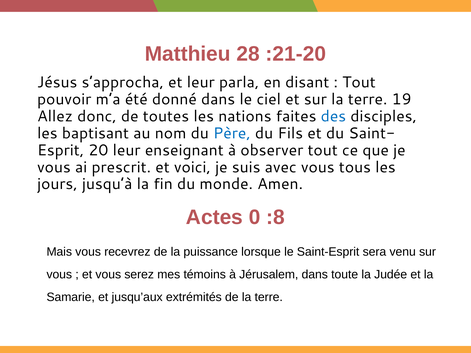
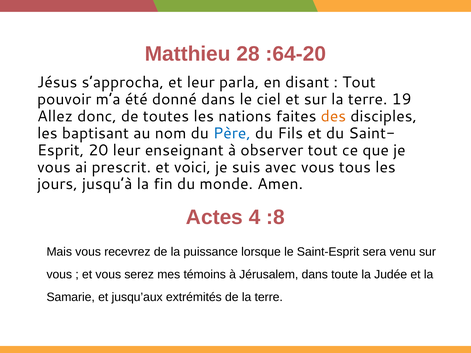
:21-20: :21-20 -> :64-20
des colour: blue -> orange
0: 0 -> 4
